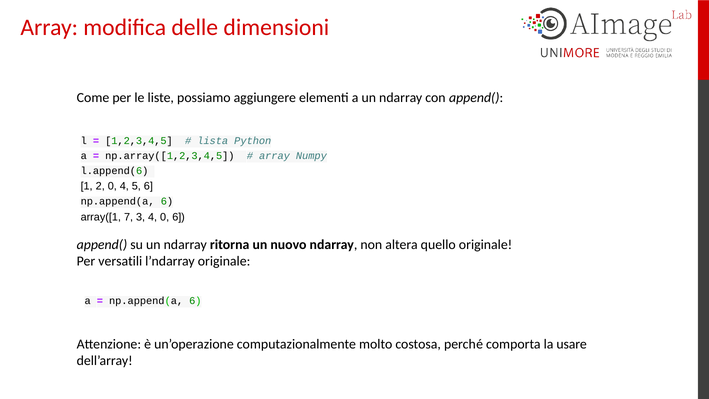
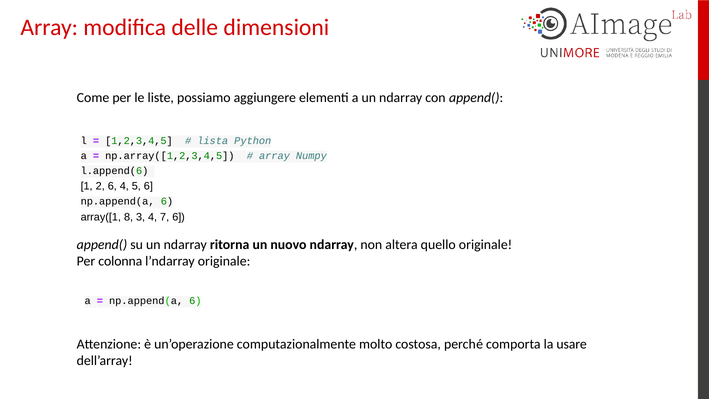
2 0: 0 -> 6
7: 7 -> 8
4 0: 0 -> 7
versatili: versatili -> colonna
